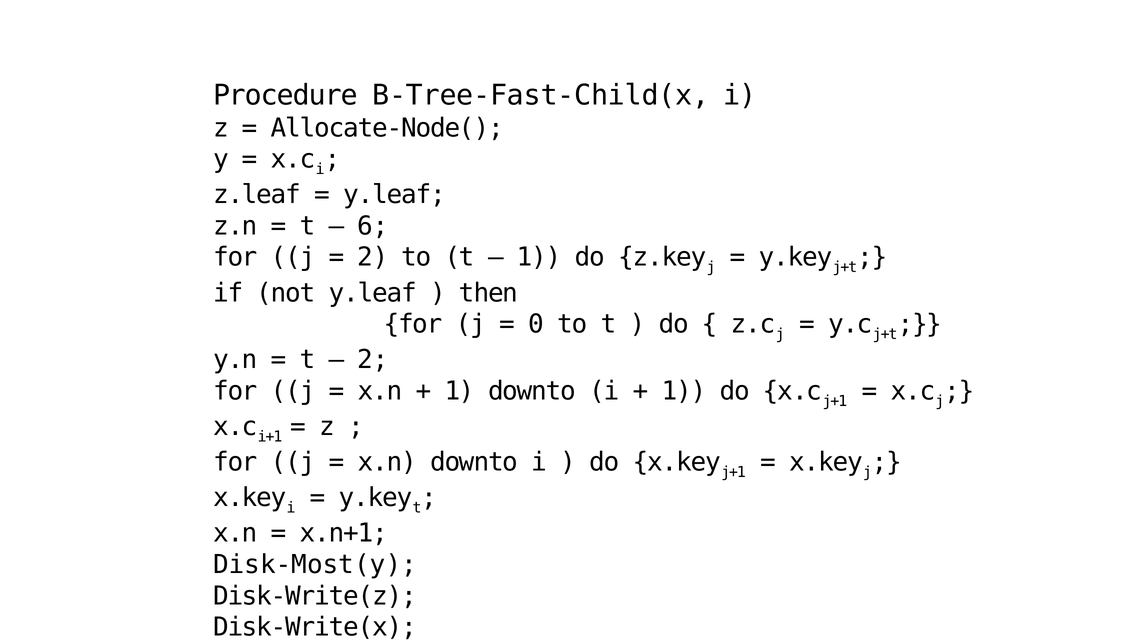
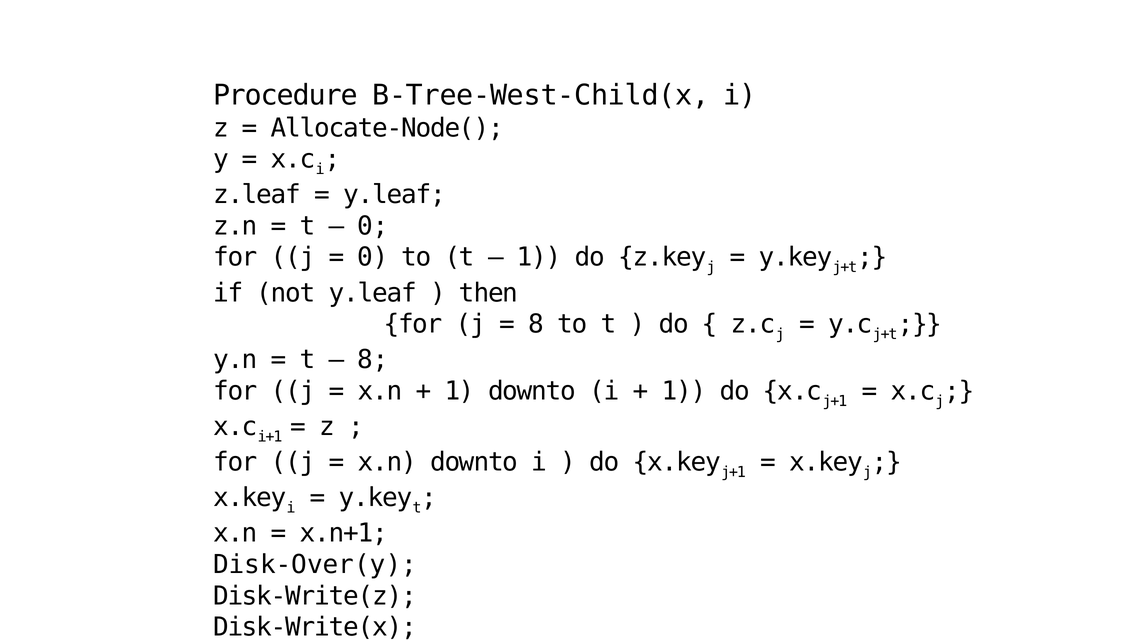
B-Tree-Fast-Child(x: B-Tree-Fast-Child(x -> B-Tree-West-Child(x
6 at (373, 226): 6 -> 0
2 at (373, 257): 2 -> 0
0 at (536, 324): 0 -> 8
2 at (373, 360): 2 -> 8
Disk-Most(y: Disk-Most(y -> Disk-Over(y
